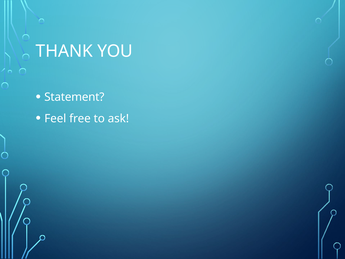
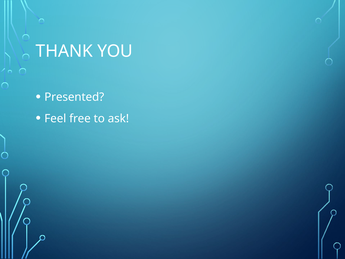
Statement: Statement -> Presented
